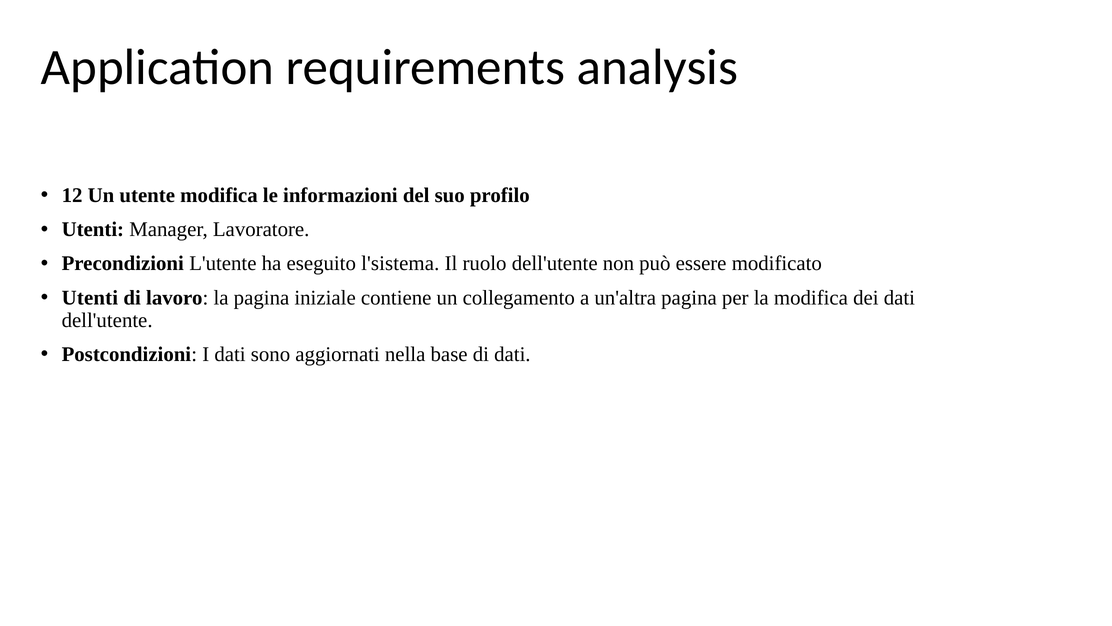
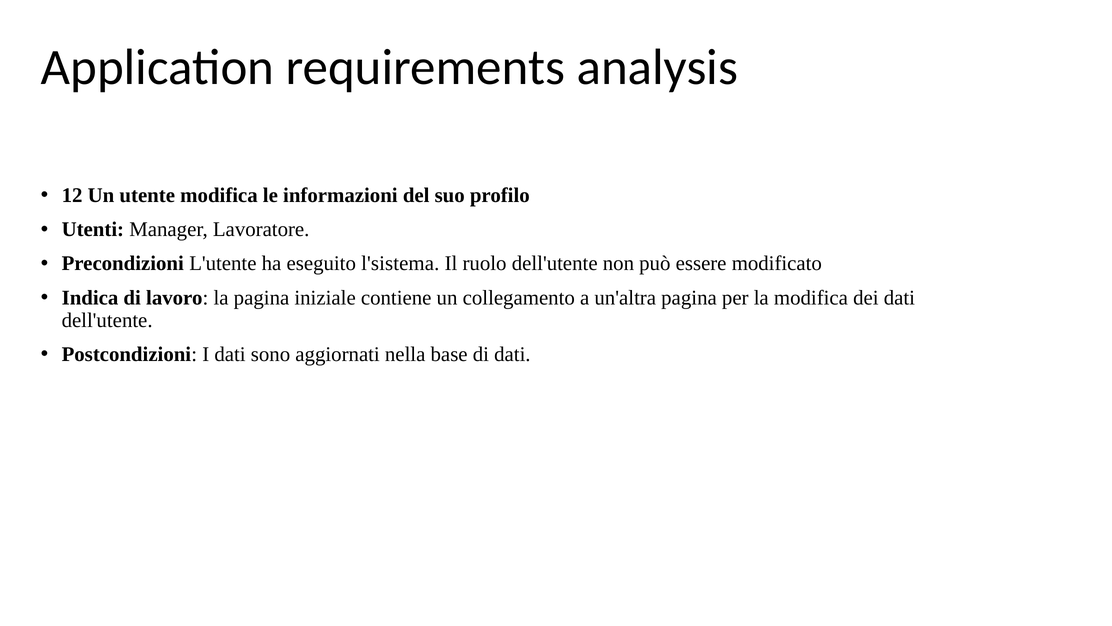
Utenti at (90, 297): Utenti -> Indica
